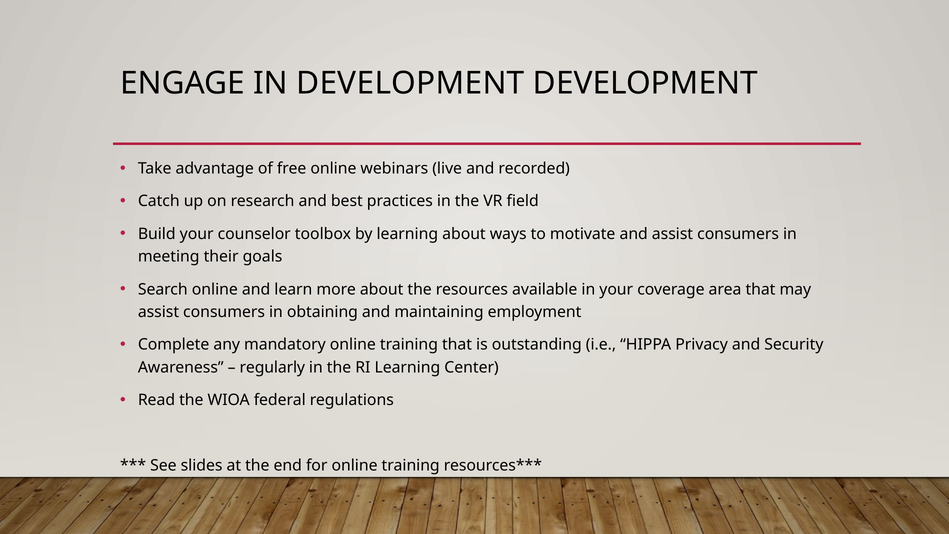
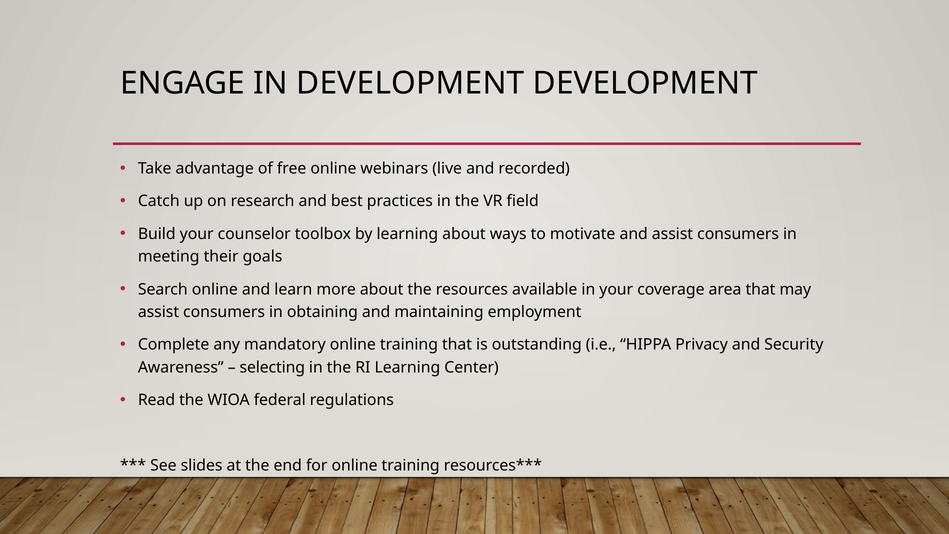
regularly: regularly -> selecting
